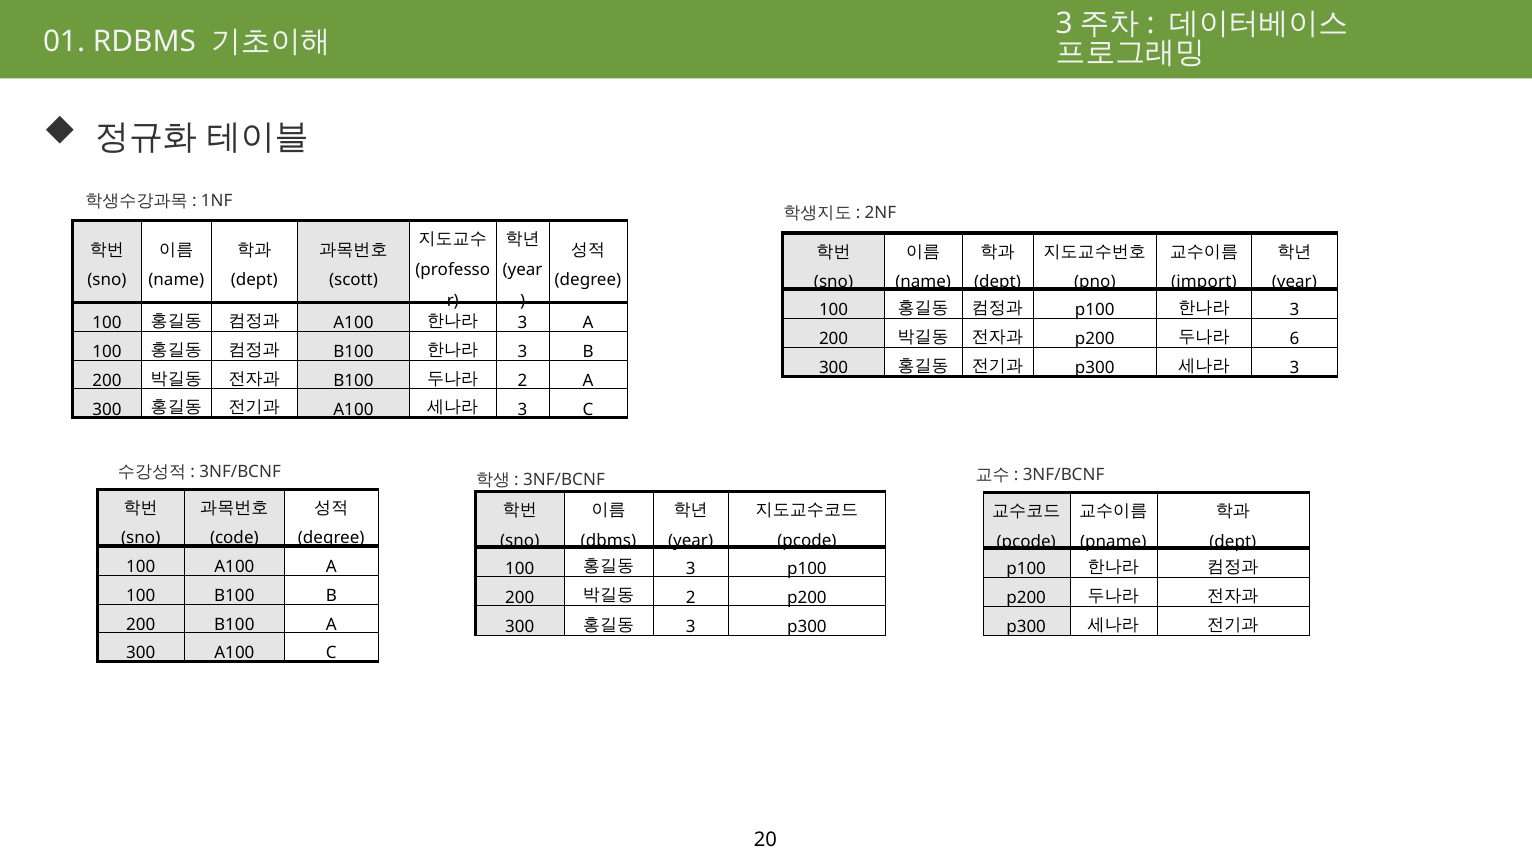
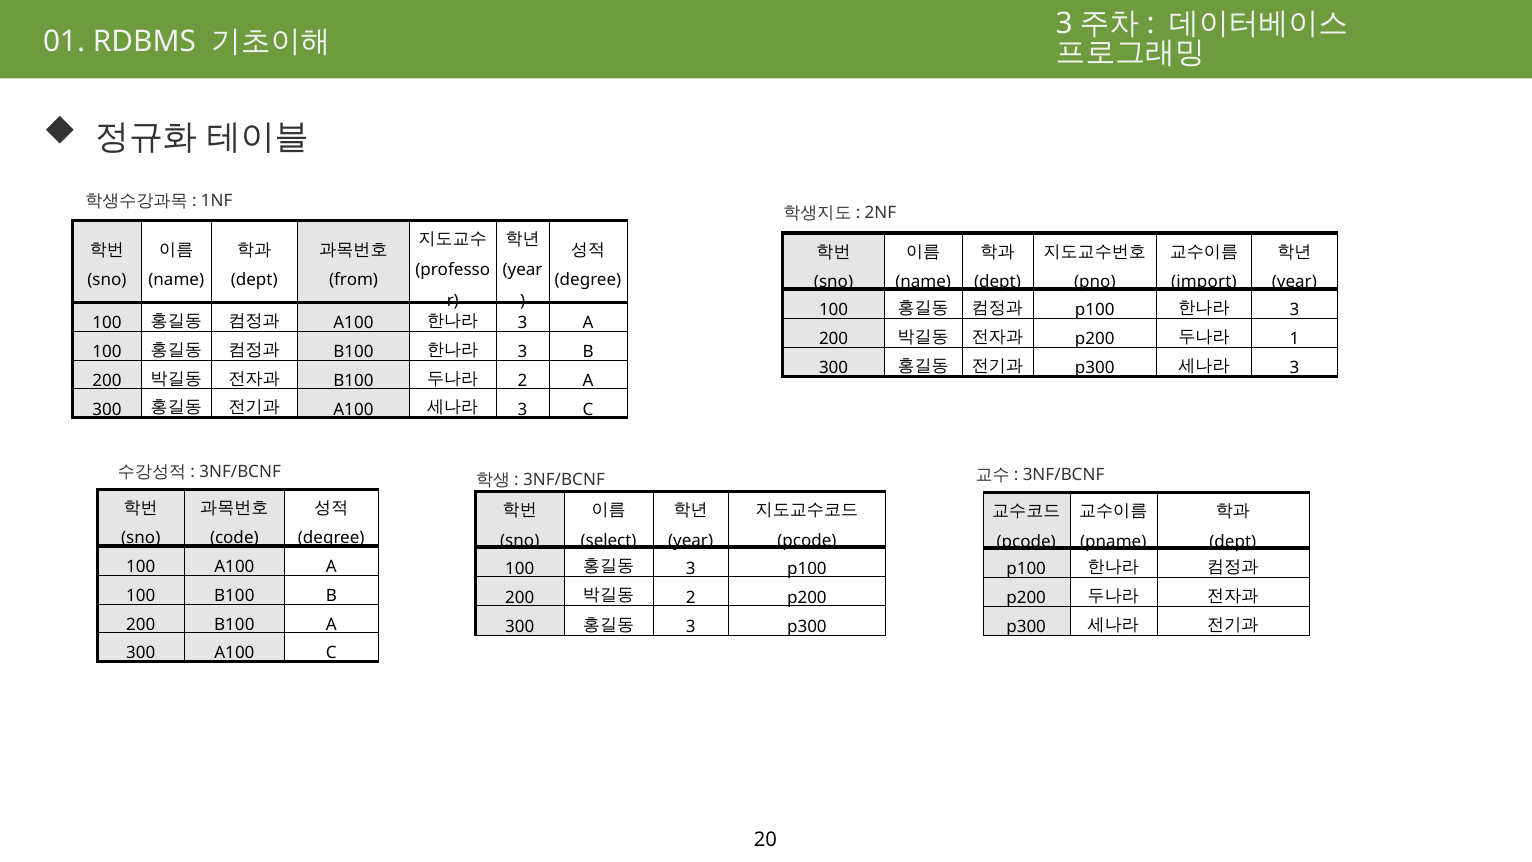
scott: scott -> from
6: 6 -> 1
dbms: dbms -> select
